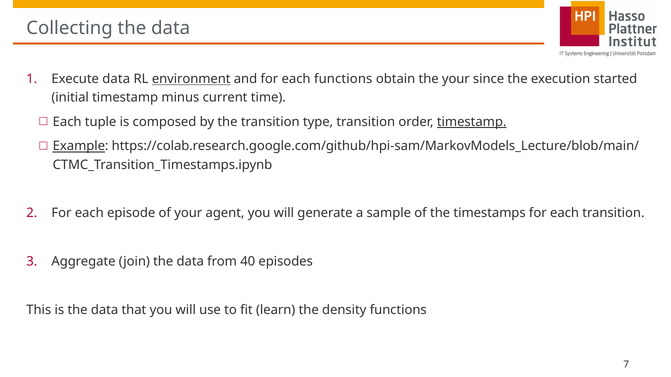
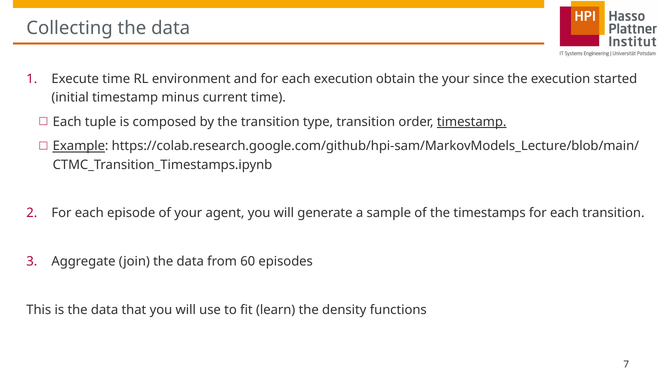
Execute data: data -> time
environment underline: present -> none
each functions: functions -> execution
40: 40 -> 60
